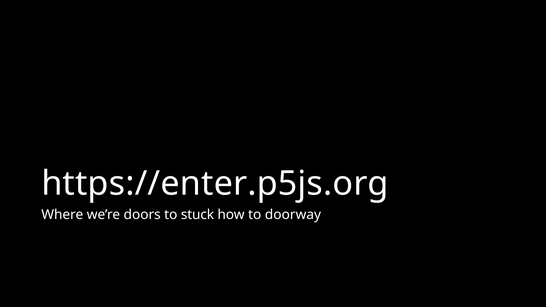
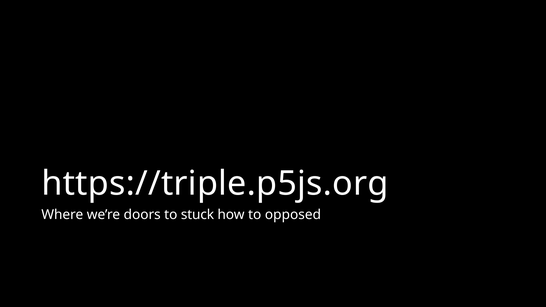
https://enter.p5js.org: https://enter.p5js.org -> https://triple.p5js.org
doorway: doorway -> opposed
